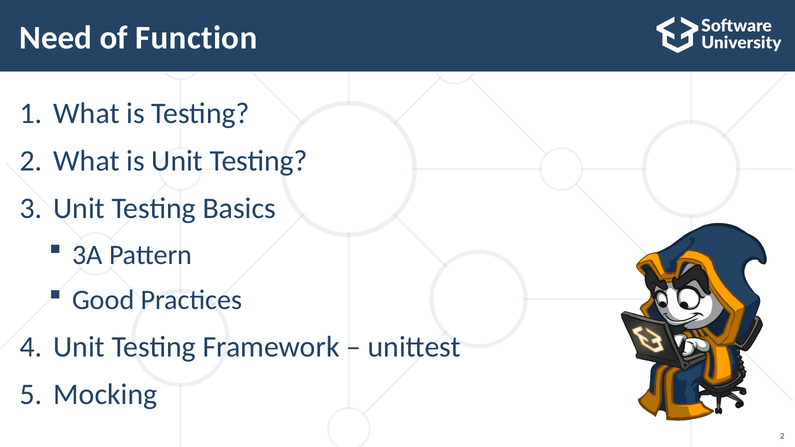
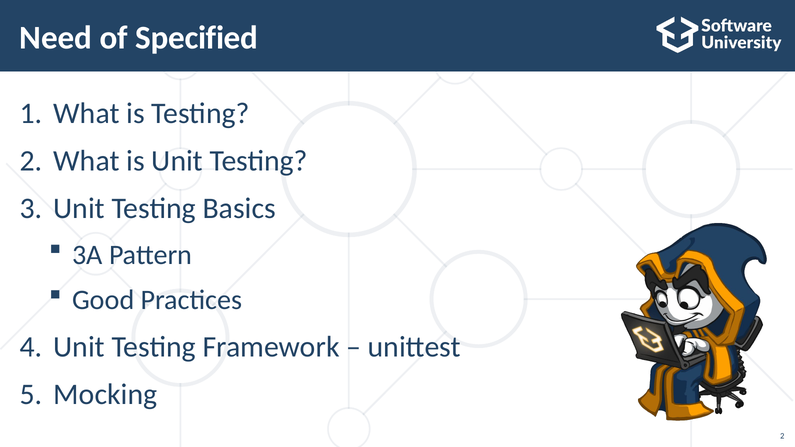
Function: Function -> Specified
